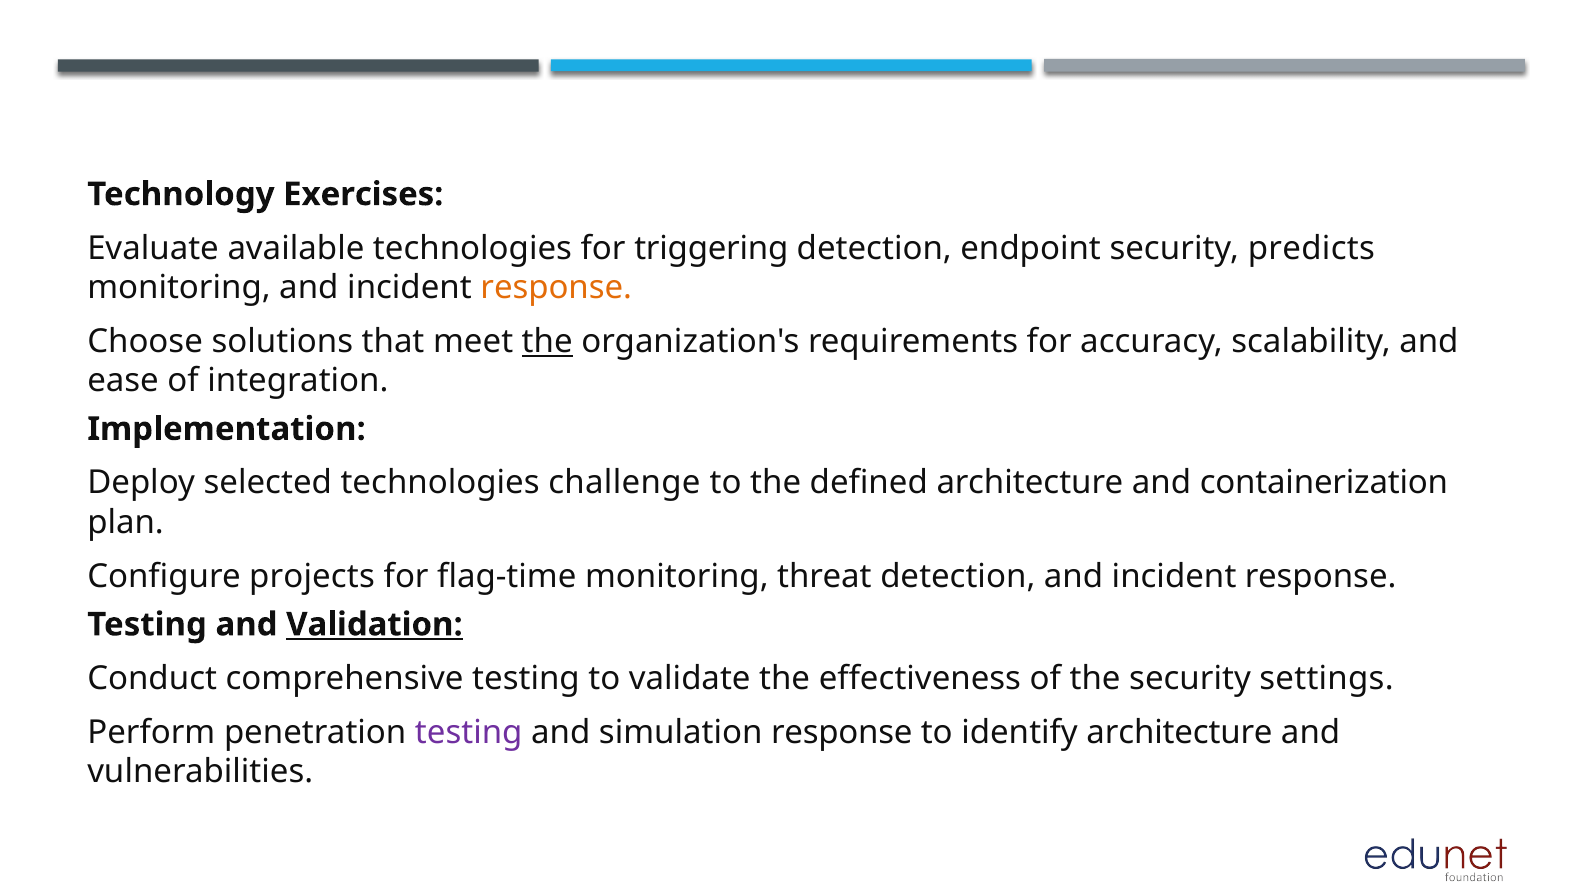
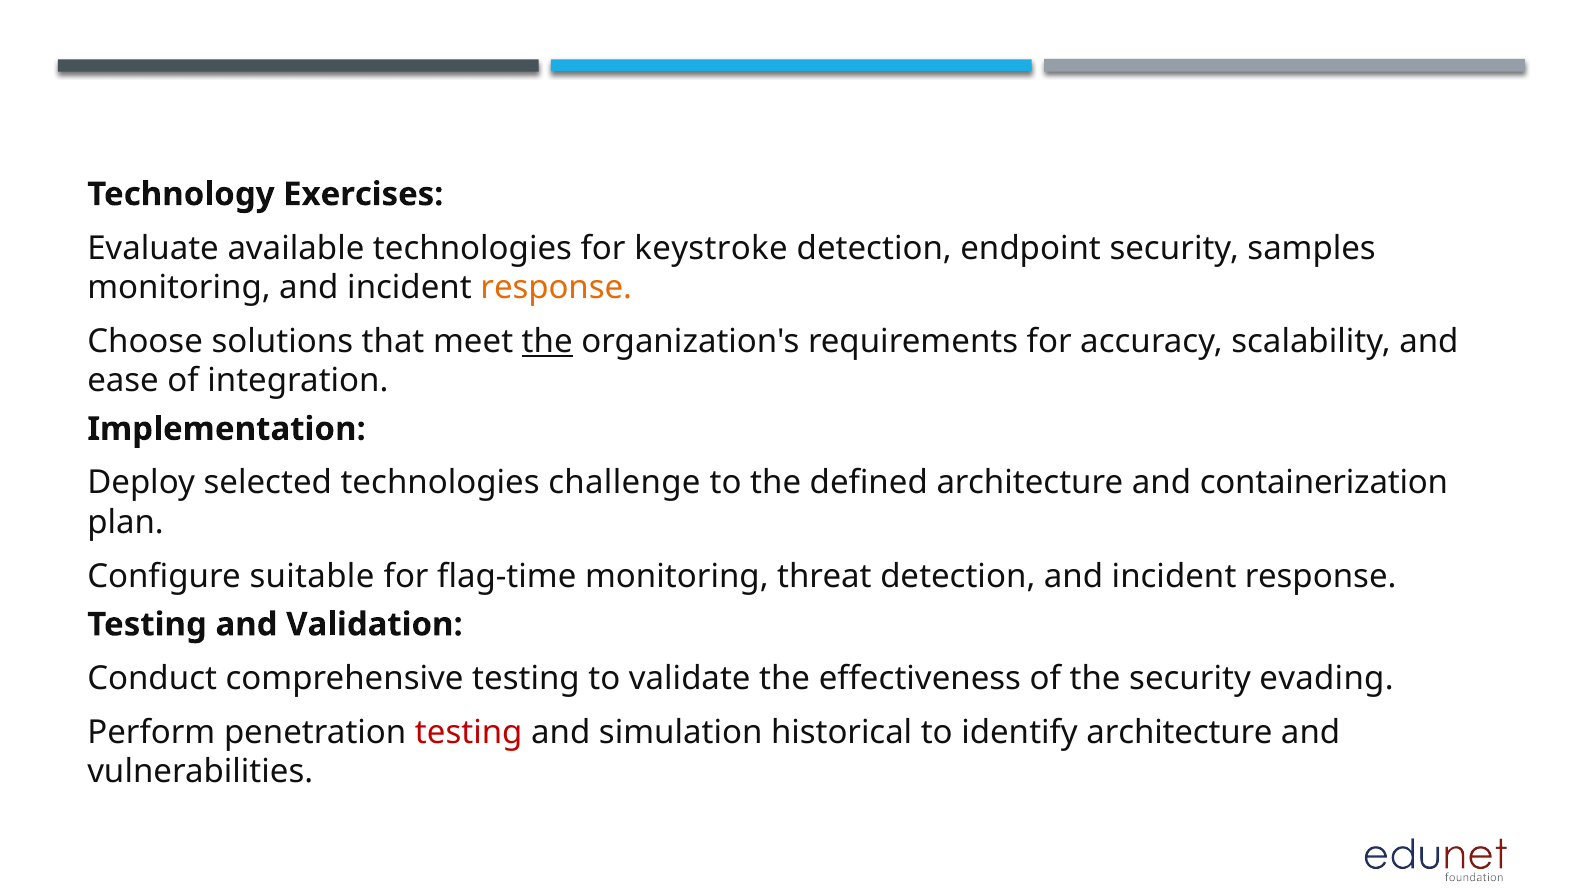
triggering: triggering -> keystroke
predicts: predicts -> samples
projects: projects -> suitable
Validation underline: present -> none
settings: settings -> evading
testing at (469, 732) colour: purple -> red
simulation response: response -> historical
